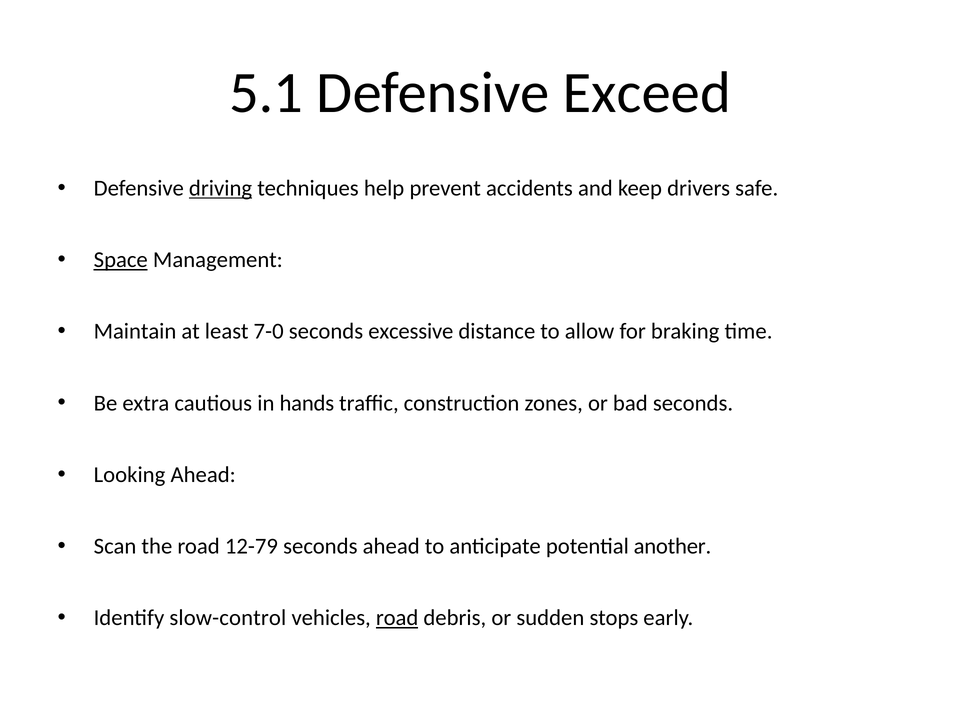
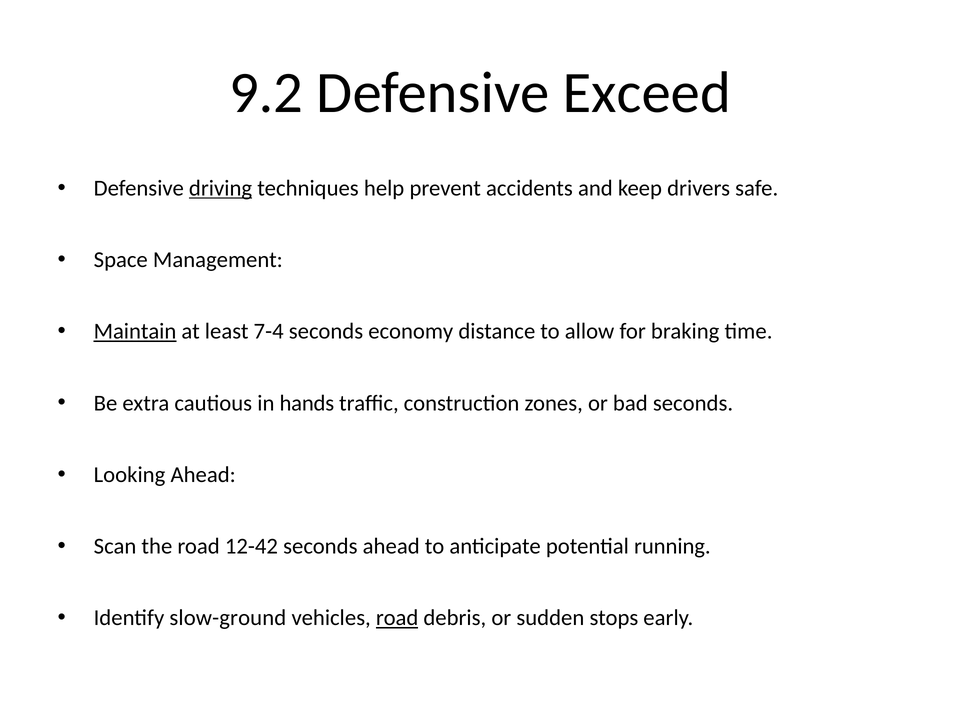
5.1: 5.1 -> 9.2
Space underline: present -> none
Maintain underline: none -> present
7-0: 7-0 -> 7-4
excessive: excessive -> economy
12-79: 12-79 -> 12-42
another: another -> running
slow-control: slow-control -> slow-ground
